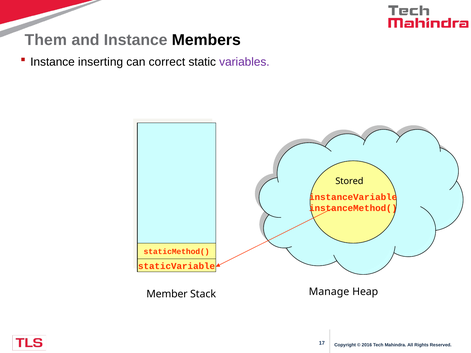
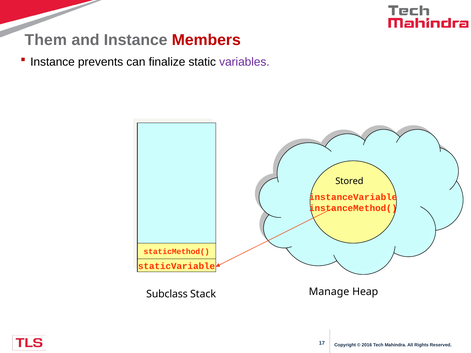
Members colour: black -> red
inserting: inserting -> prevents
correct: correct -> finalize
Member: Member -> Subclass
